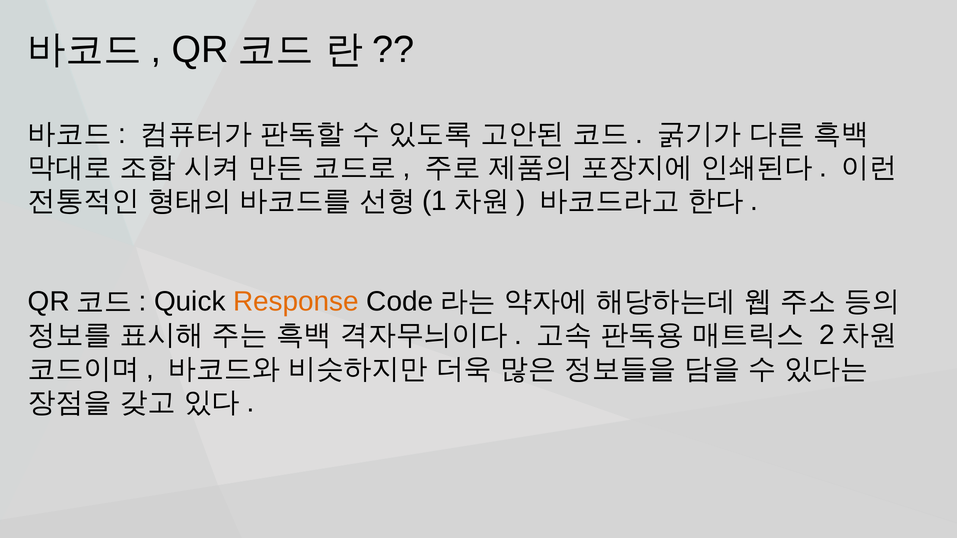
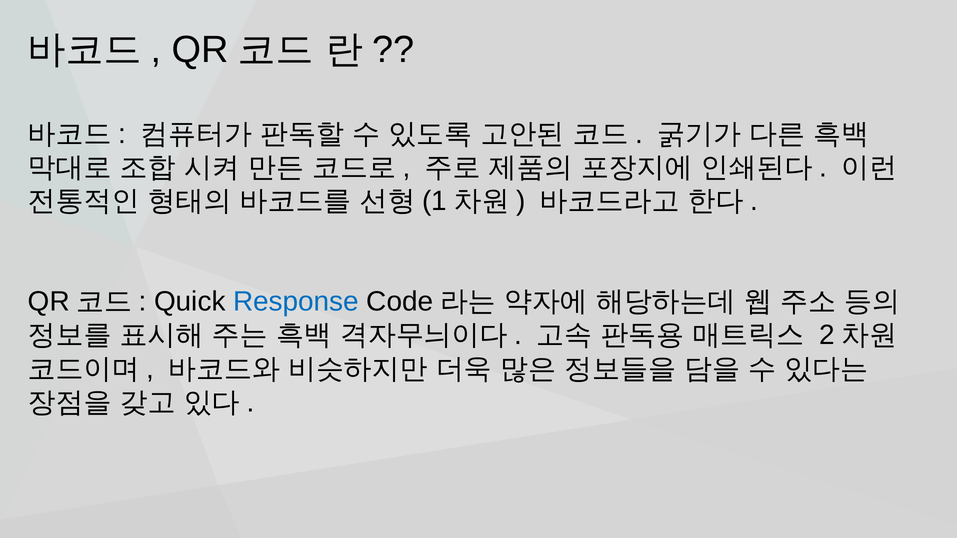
Response colour: orange -> blue
